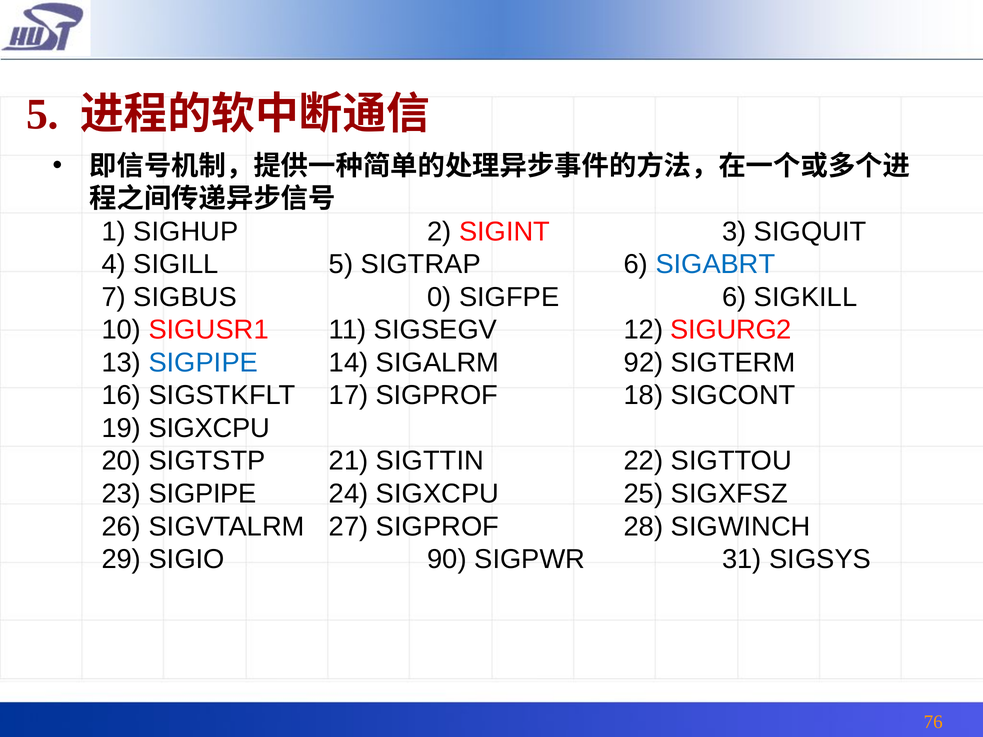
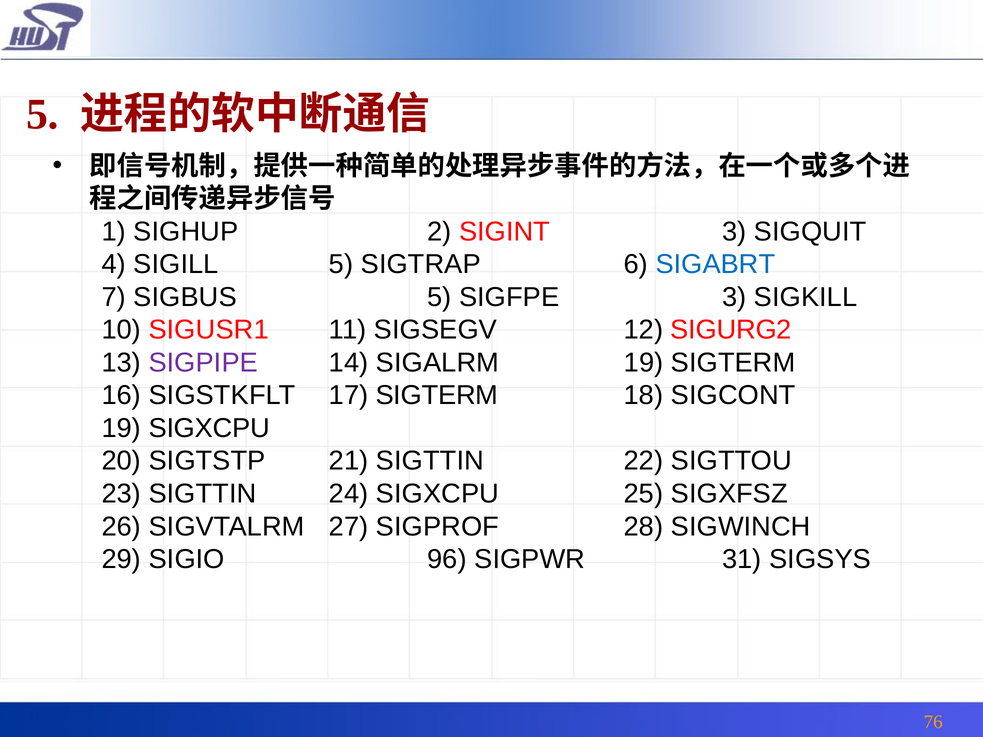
SIGBUS 0: 0 -> 5
SIGFPE 6: 6 -> 3
SIGPIPE at (203, 363) colour: blue -> purple
SIGALRM 92: 92 -> 19
17 SIGPROF: SIGPROF -> SIGTERM
23 SIGPIPE: SIGPIPE -> SIGTTIN
90: 90 -> 96
